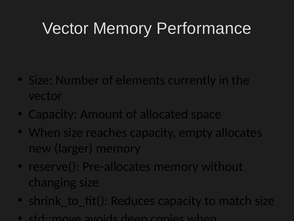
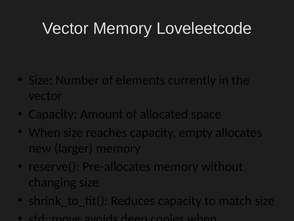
Performance: Performance -> Loveleetcode
